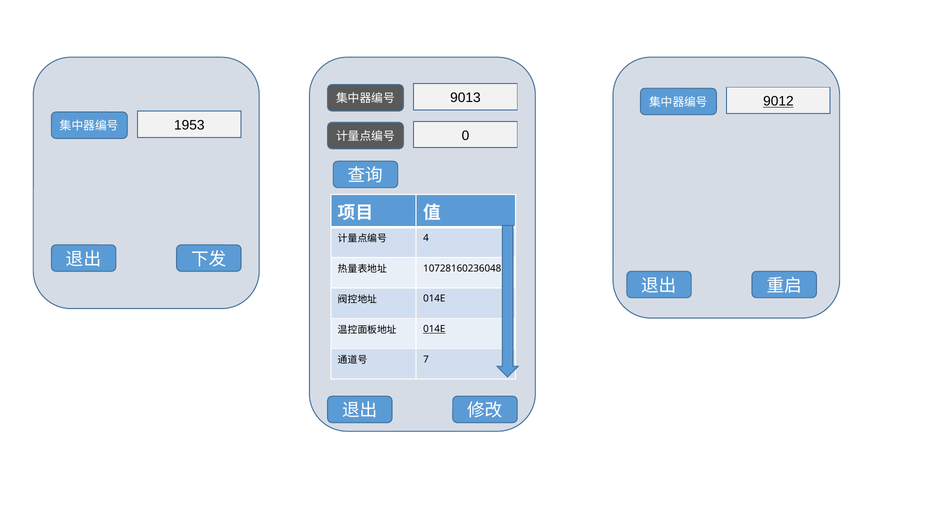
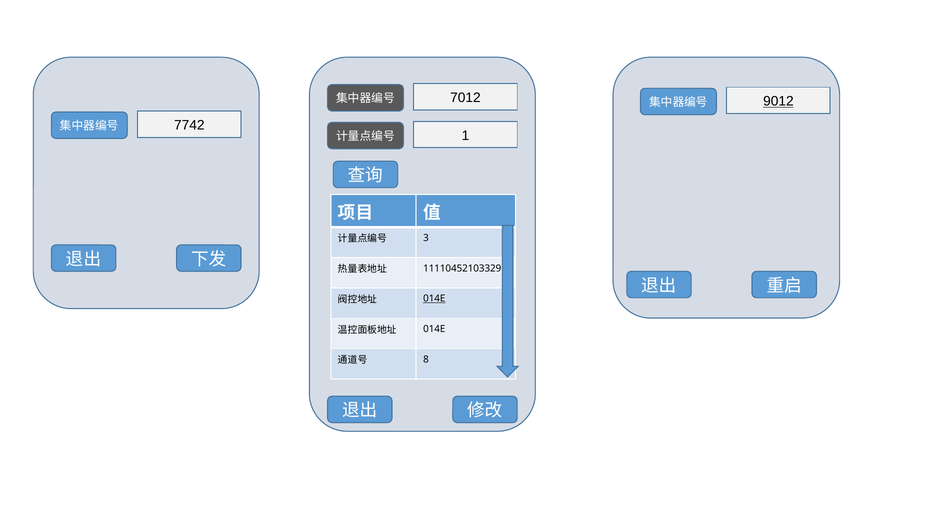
9013: 9013 -> 7012
1953: 1953 -> 7742
0: 0 -> 1
4: 4 -> 3
10728160236048: 10728160236048 -> 11110452103329
014E at (434, 299) underline: none -> present
014E at (434, 329) underline: present -> none
7: 7 -> 8
